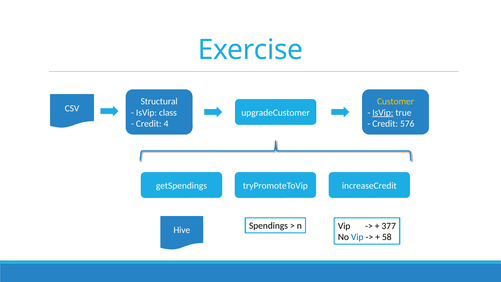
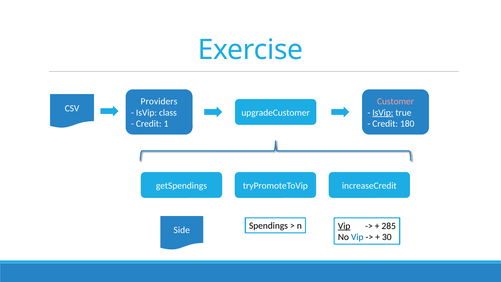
Structural: Structural -> Providers
Customer colour: yellow -> pink
4: 4 -> 1
576: 576 -> 180
Hive: Hive -> Side
Vip at (344, 226) underline: none -> present
377: 377 -> 285
58: 58 -> 30
